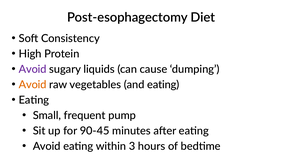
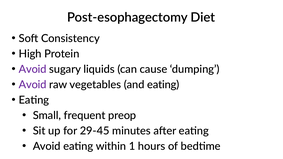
Avoid at (33, 85) colour: orange -> purple
pump: pump -> preop
90-45: 90-45 -> 29-45
3: 3 -> 1
